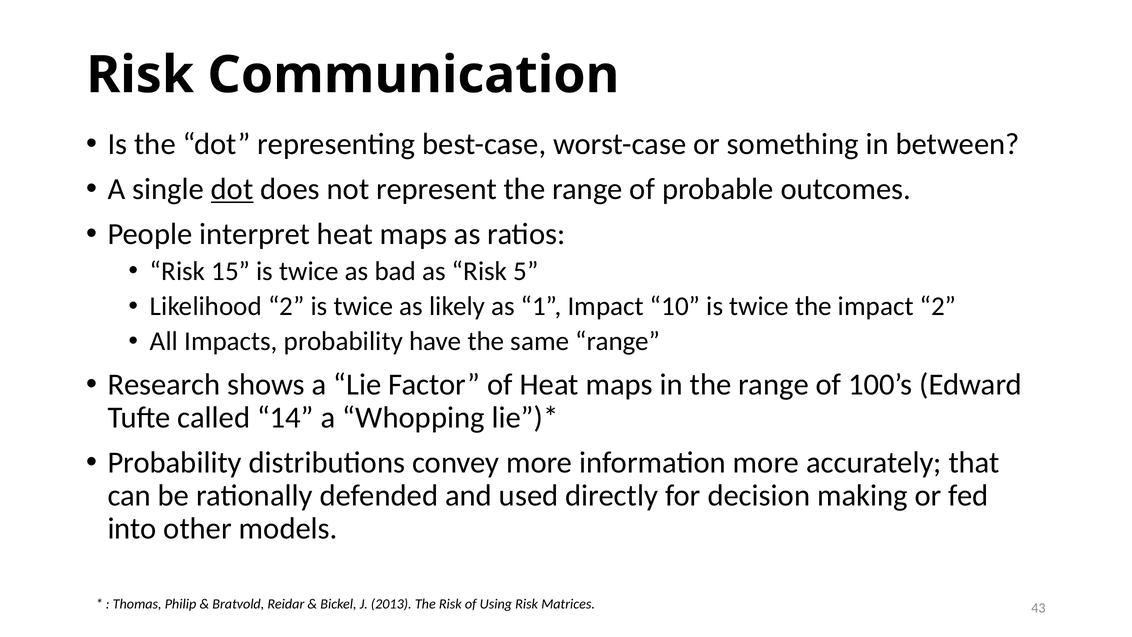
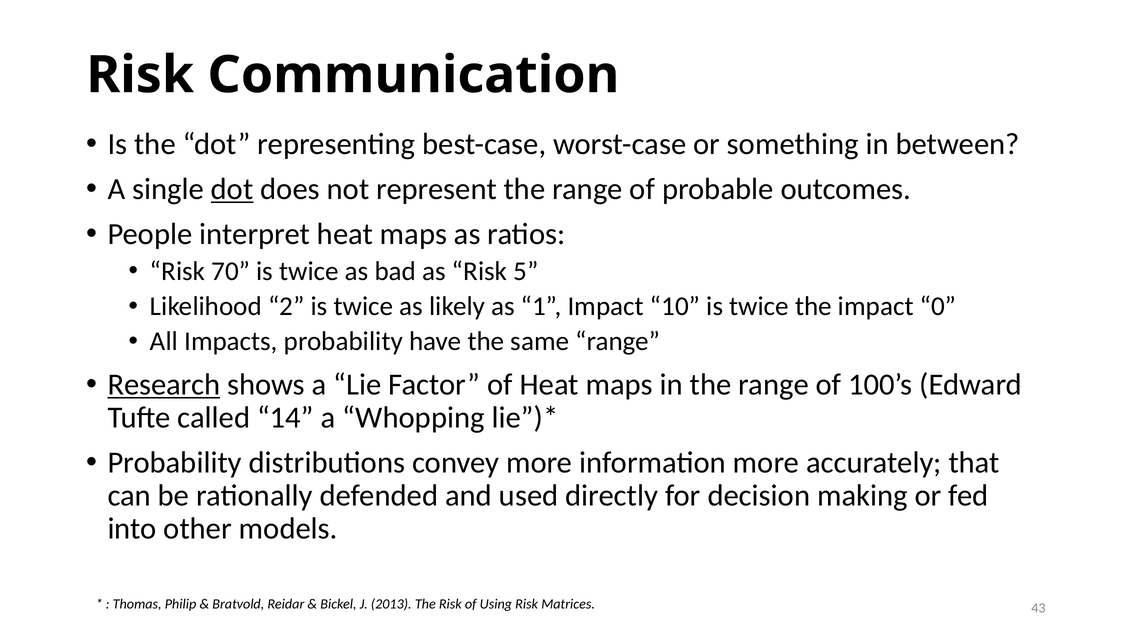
15: 15 -> 70
impact 2: 2 -> 0
Research underline: none -> present
